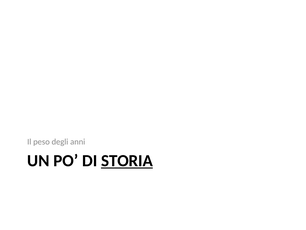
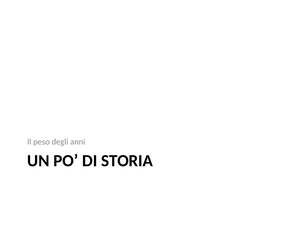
STORIA underline: present -> none
